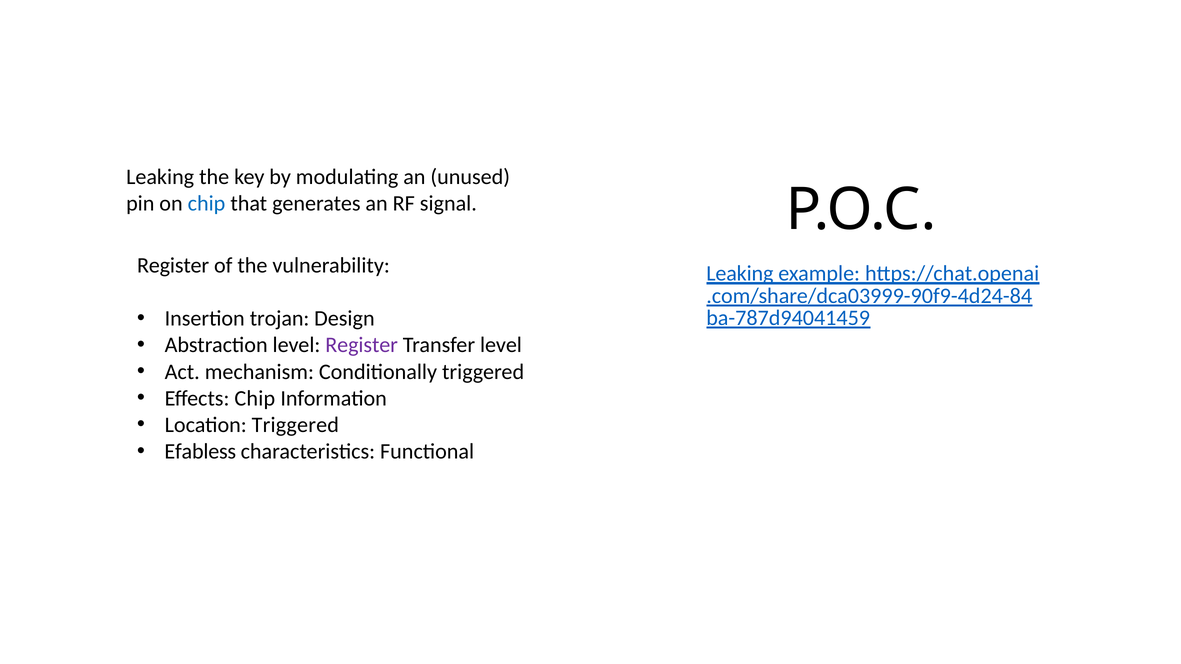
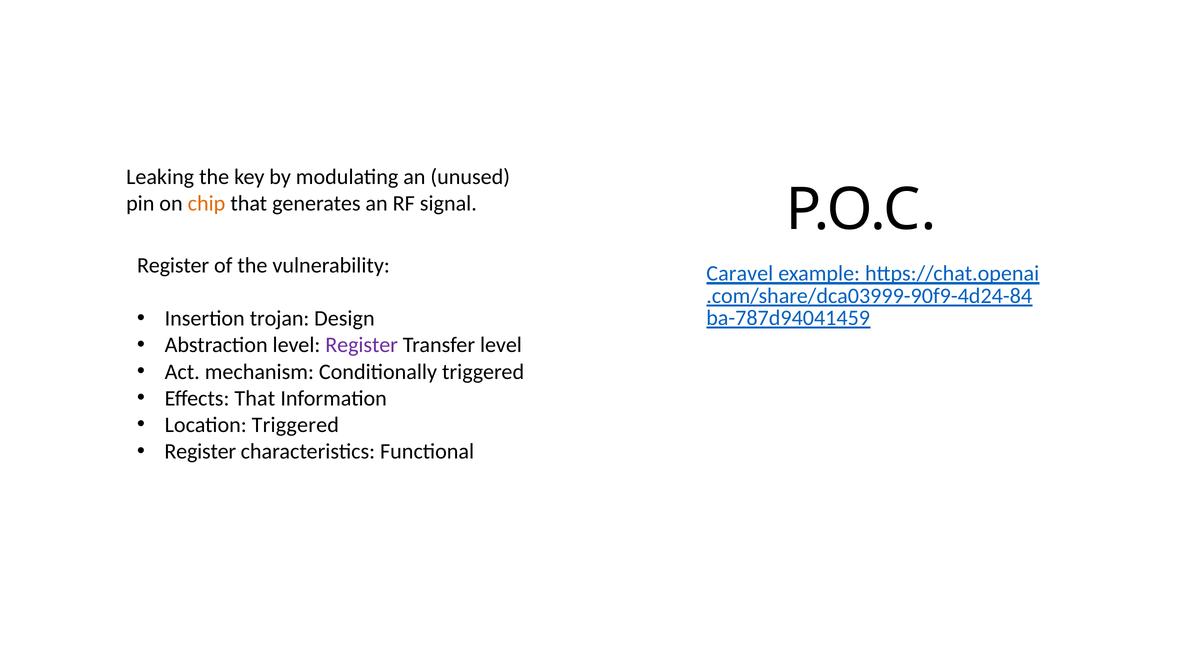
chip at (207, 203) colour: blue -> orange
Leaking at (740, 274): Leaking -> Caravel
Effects Chip: Chip -> That
Efabless at (200, 452): Efabless -> Register
